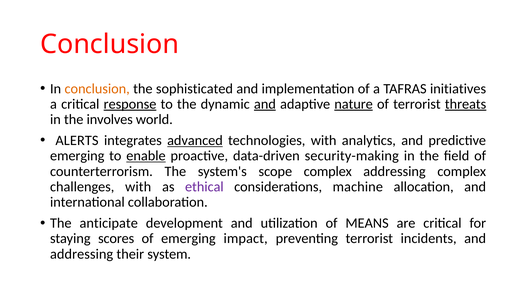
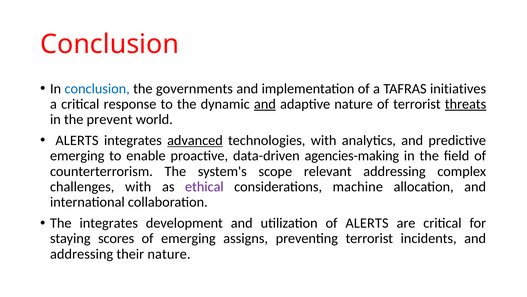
conclusion at (97, 89) colour: orange -> blue
sophisticated: sophisticated -> governments
response underline: present -> none
nature at (354, 104) underline: present -> none
involves: involves -> prevent
enable underline: present -> none
security-making: security-making -> agencies-making
scope complex: complex -> relevant
The anticipate: anticipate -> integrates
of MEANS: MEANS -> ALERTS
impact: impact -> assigns
their system: system -> nature
